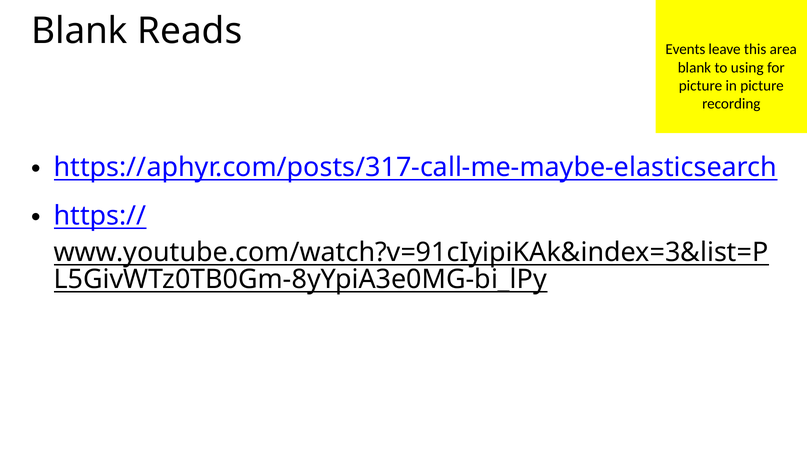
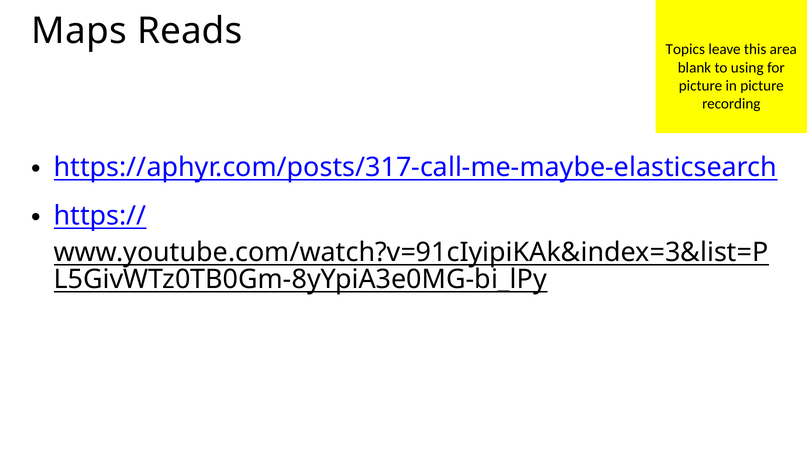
Blank at (79, 31): Blank -> Maps
Events: Events -> Topics
